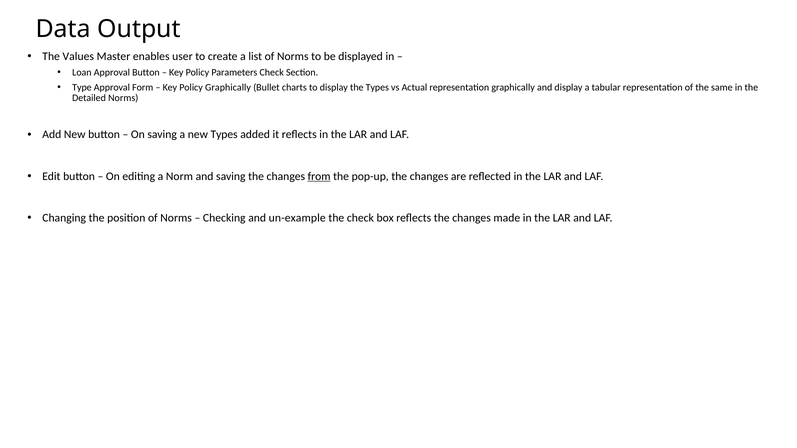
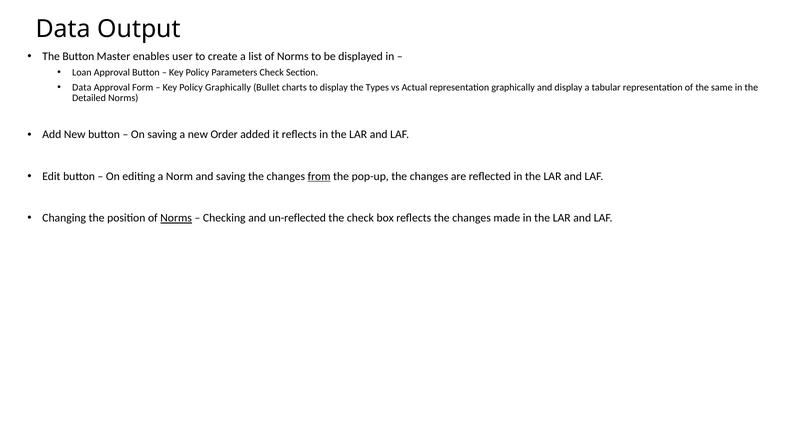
The Values: Values -> Button
Type at (82, 87): Type -> Data
new Types: Types -> Order
Norms at (176, 218) underline: none -> present
un-example: un-example -> un-reflected
